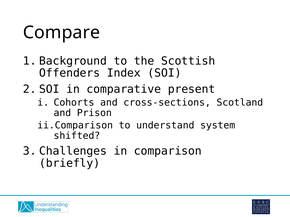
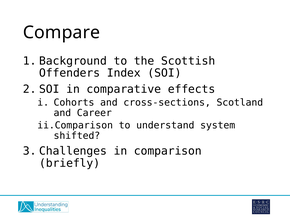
present: present -> effects
Prison: Prison -> Career
